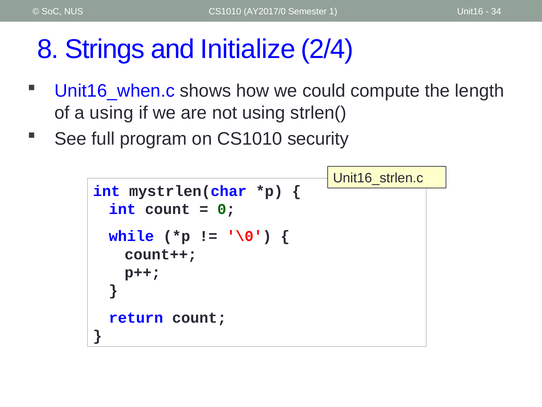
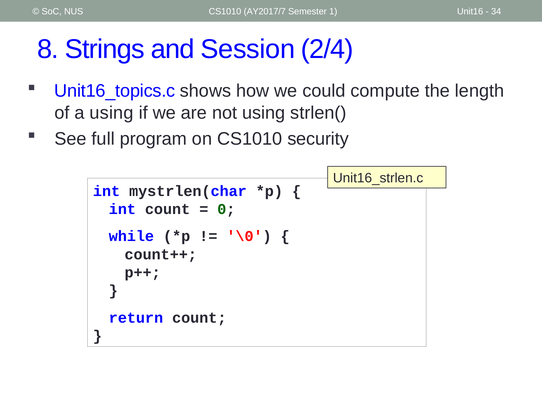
AY2017/0: AY2017/0 -> AY2017/7
Initialize: Initialize -> Session
Unit16_when.c: Unit16_when.c -> Unit16_topics.c
